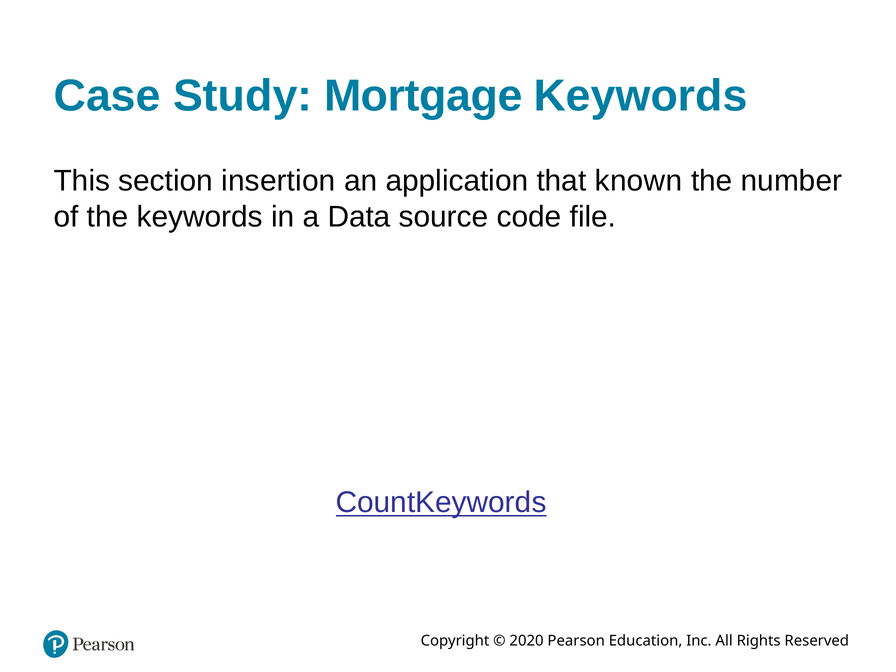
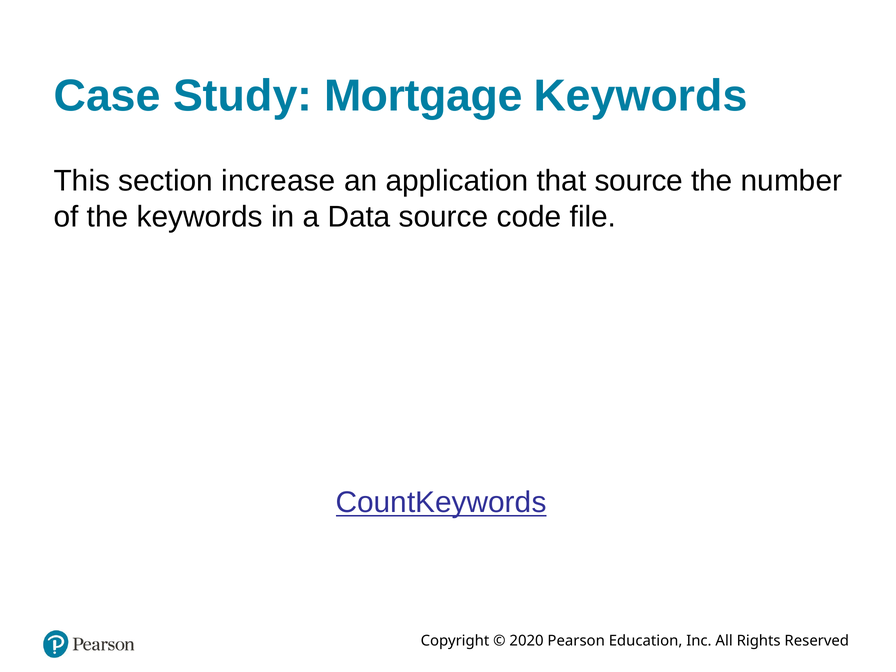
insertion: insertion -> increase
that known: known -> source
